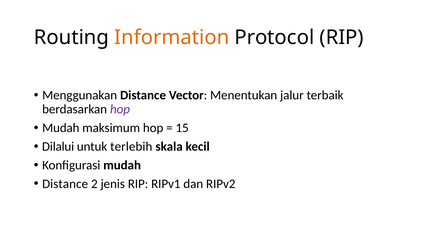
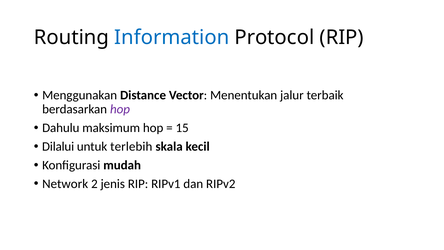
Information colour: orange -> blue
Mudah at (61, 128): Mudah -> Dahulu
Distance at (65, 184): Distance -> Network
